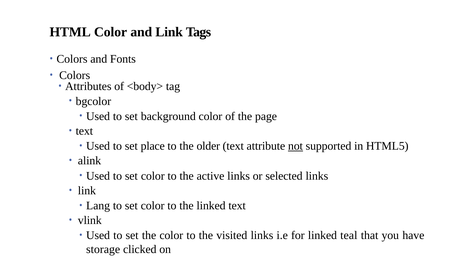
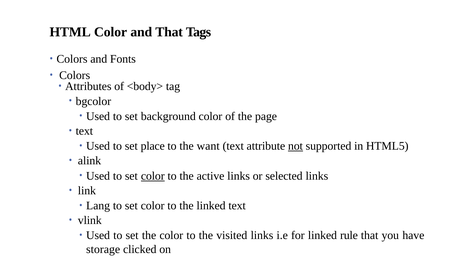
and Link: Link -> That
older: older -> want
color at (153, 176) underline: none -> present
teal: teal -> rule
